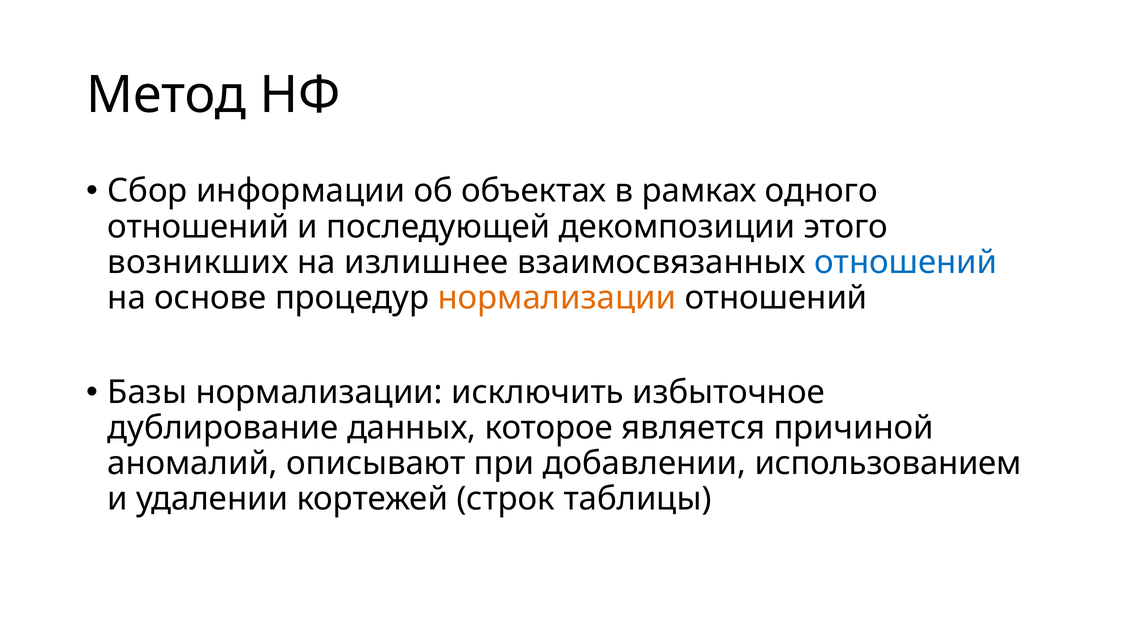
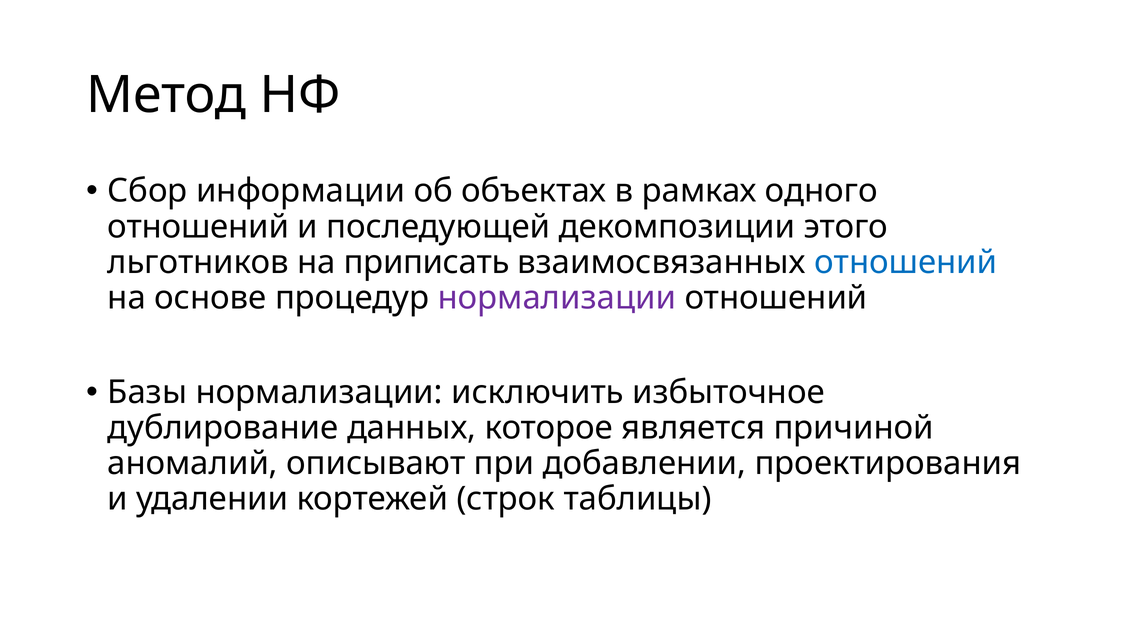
возникших: возникших -> льготников
излишнее: излишнее -> приписать
нормализации at (557, 298) colour: orange -> purple
использованием: использованием -> проектирования
